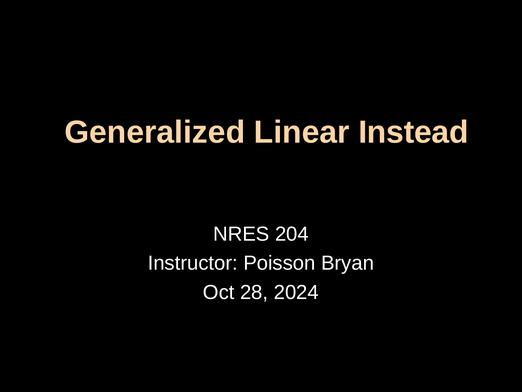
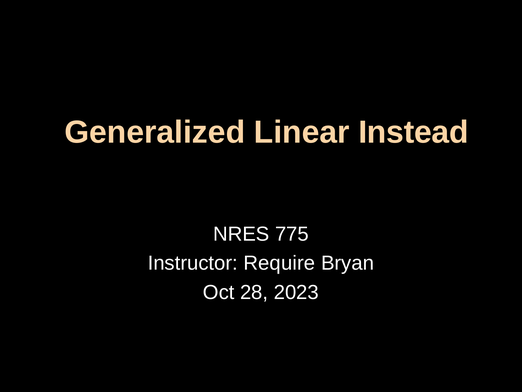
204: 204 -> 775
Poisson: Poisson -> Require
2024: 2024 -> 2023
